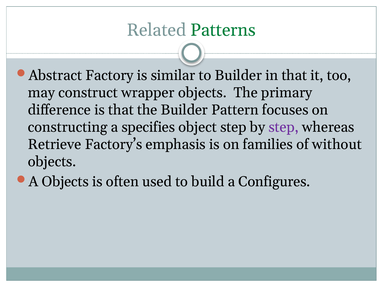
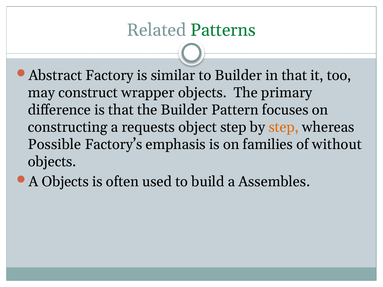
specifies: specifies -> requests
step at (284, 127) colour: purple -> orange
Retrieve: Retrieve -> Possible
Configures: Configures -> Assembles
